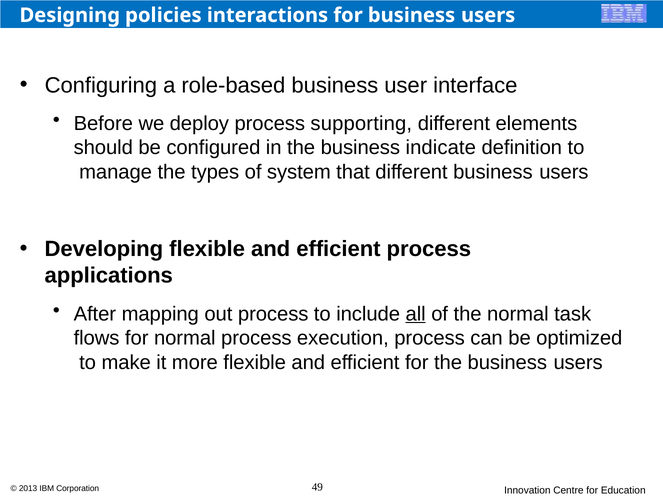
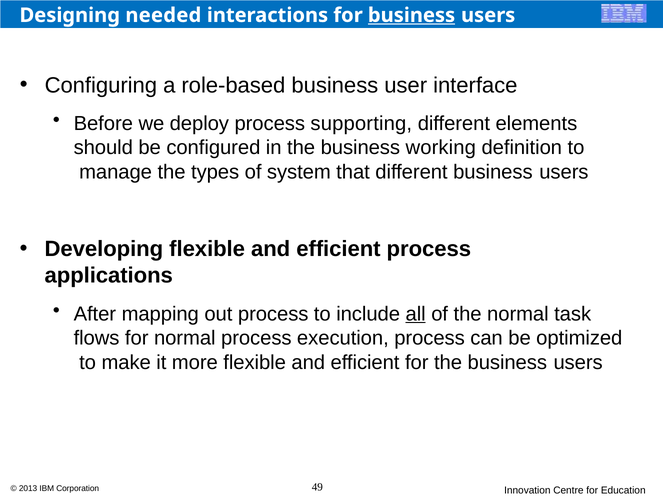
policies: policies -> needed
business at (412, 15) underline: none -> present
indicate: indicate -> working
